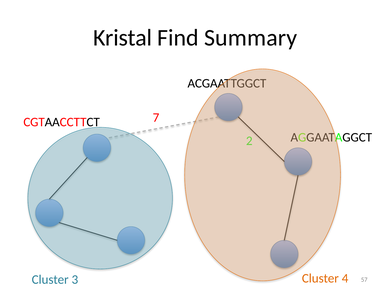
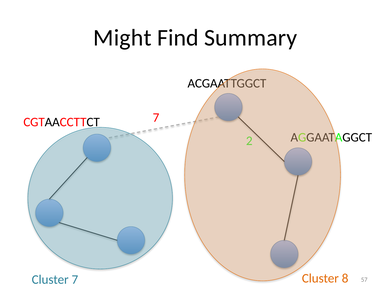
Kristal: Kristal -> Might
Cluster 3: 3 -> 7
4: 4 -> 8
